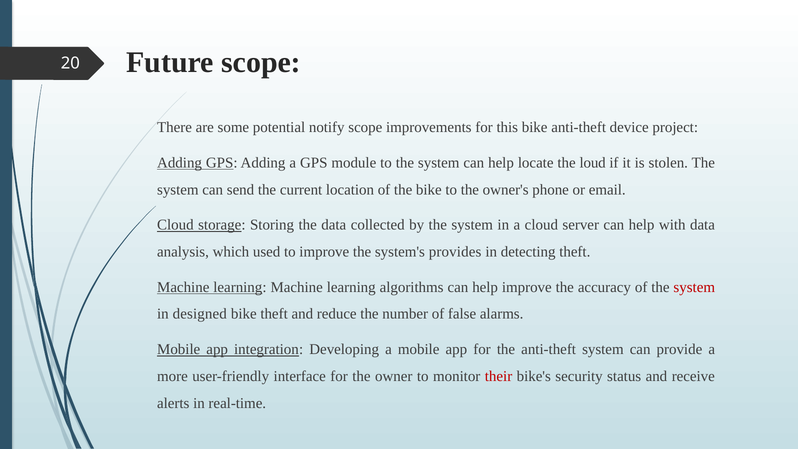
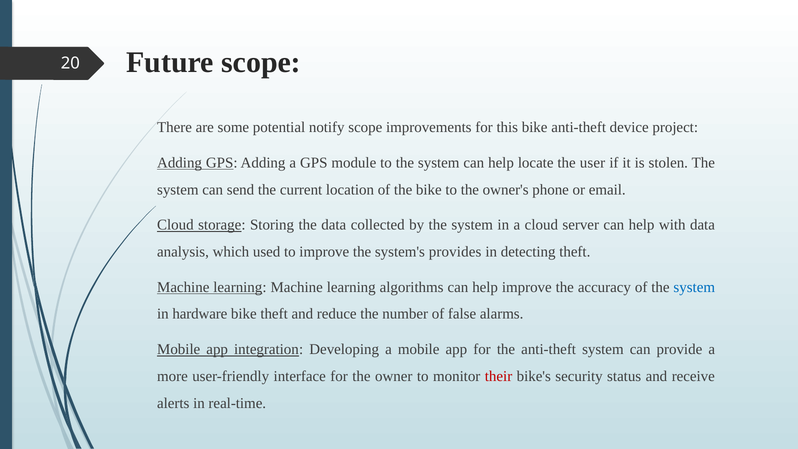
loud: loud -> user
system at (694, 287) colour: red -> blue
designed: designed -> hardware
